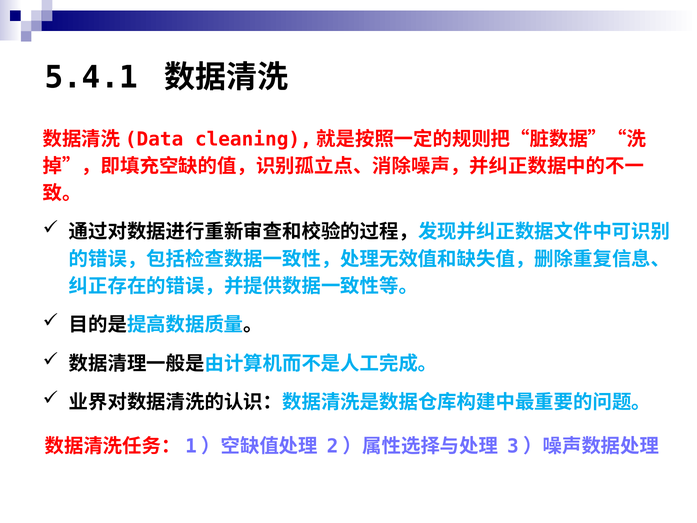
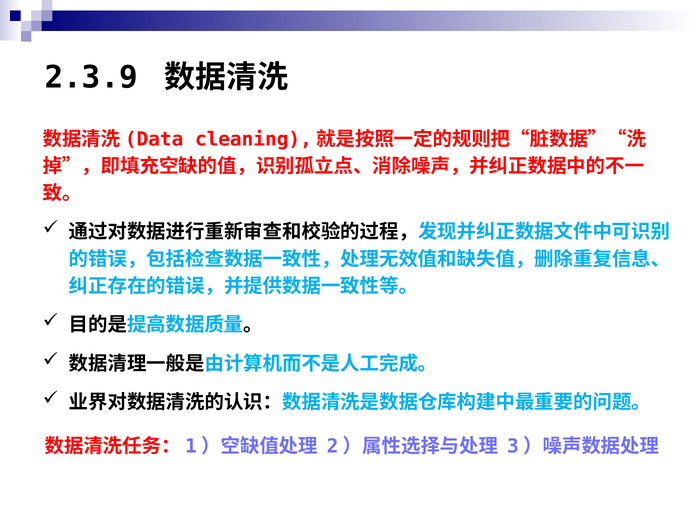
5.4.1: 5.4.1 -> 2.3.9
